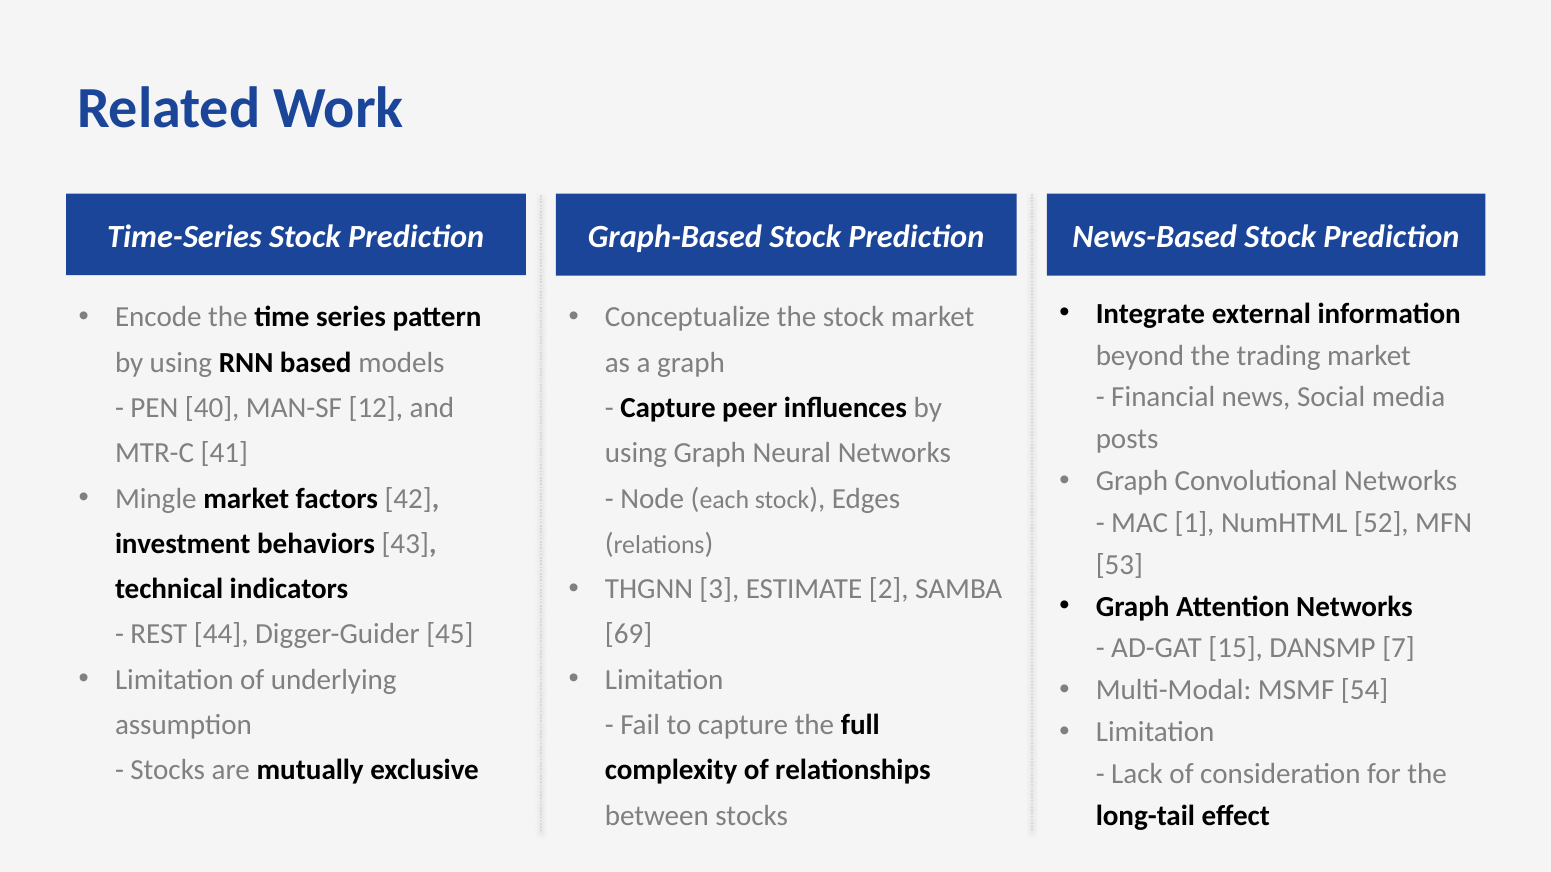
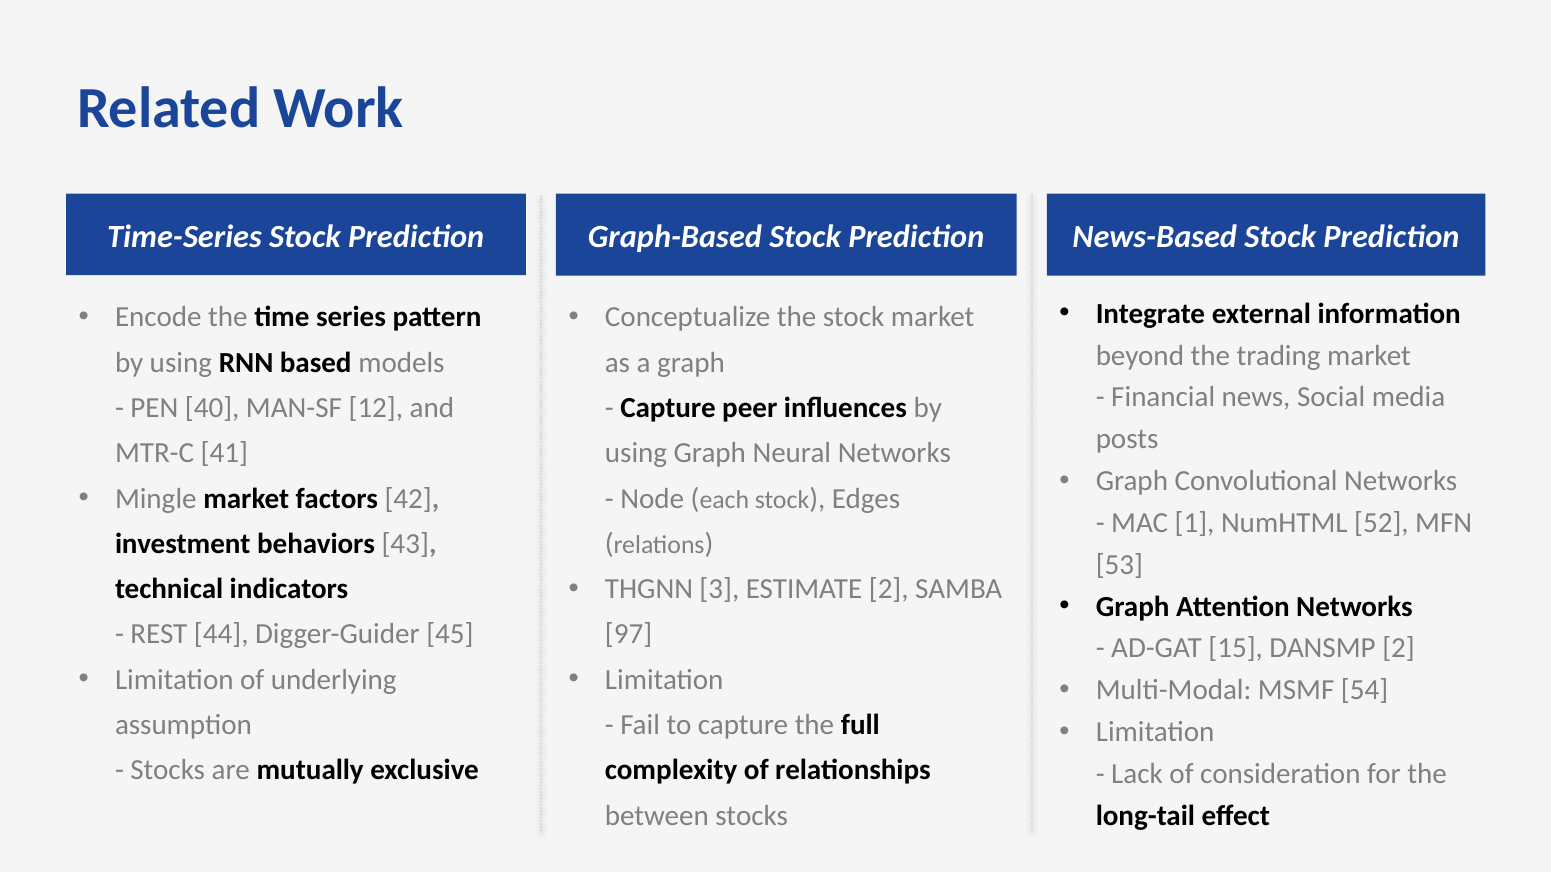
69: 69 -> 97
DANSMP 7: 7 -> 2
